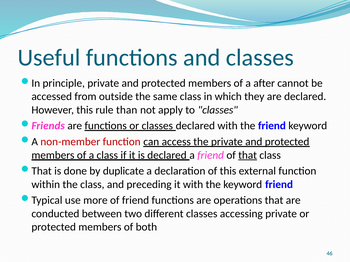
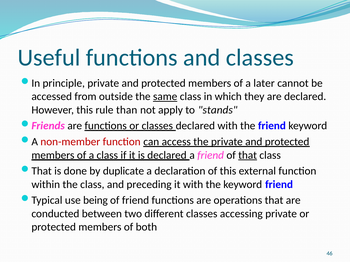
after: after -> later
same underline: none -> present
to classes: classes -> stands
more: more -> being
